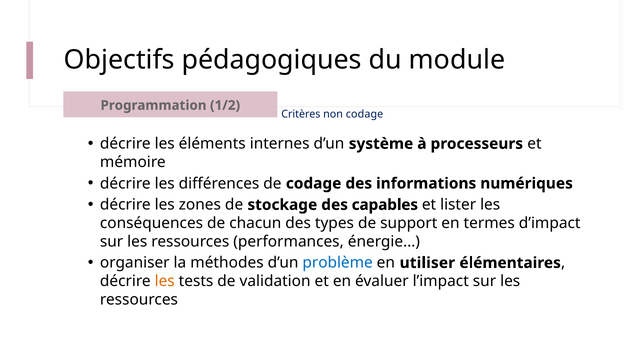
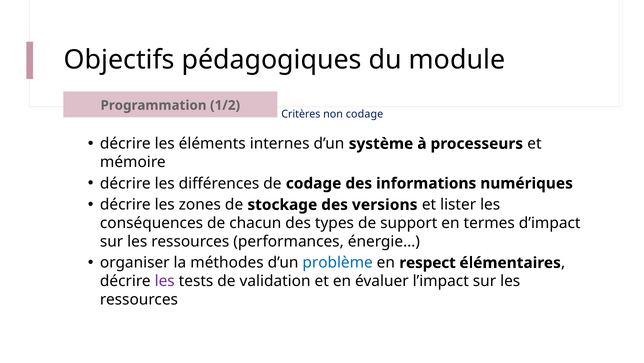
capables: capables -> versions
utiliser: utiliser -> respect
les at (165, 281) colour: orange -> purple
